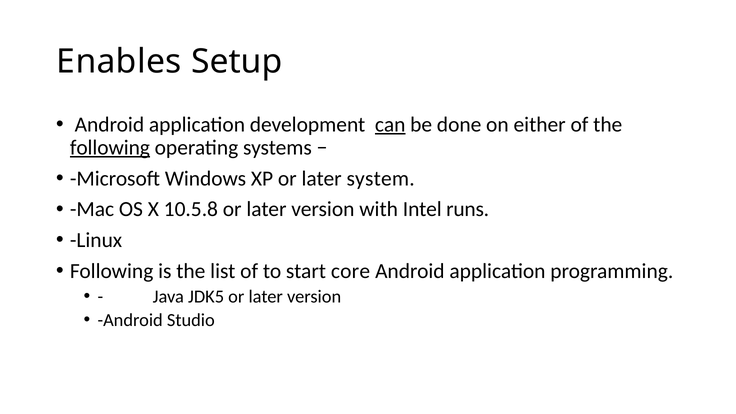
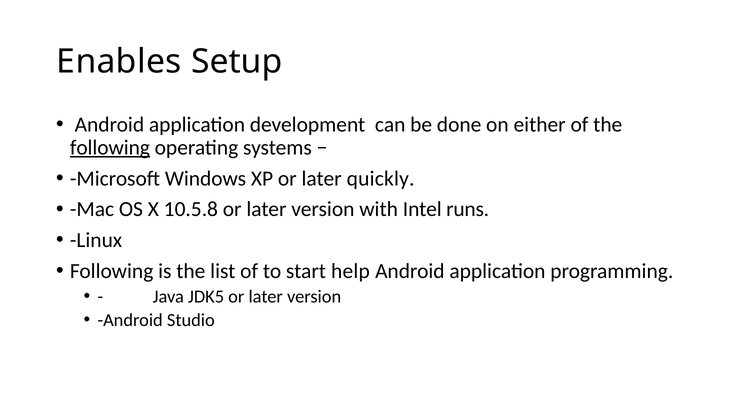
can underline: present -> none
system: system -> quickly
core: core -> help
